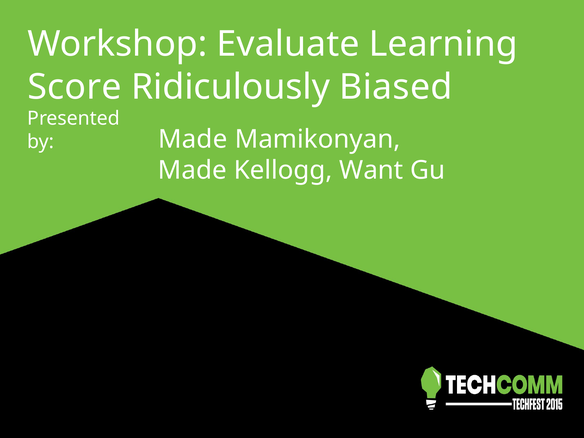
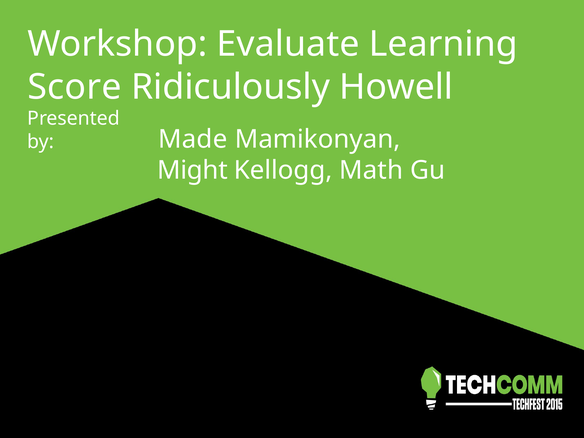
Biased: Biased -> Howell
Made at (192, 170): Made -> Might
Want: Want -> Math
